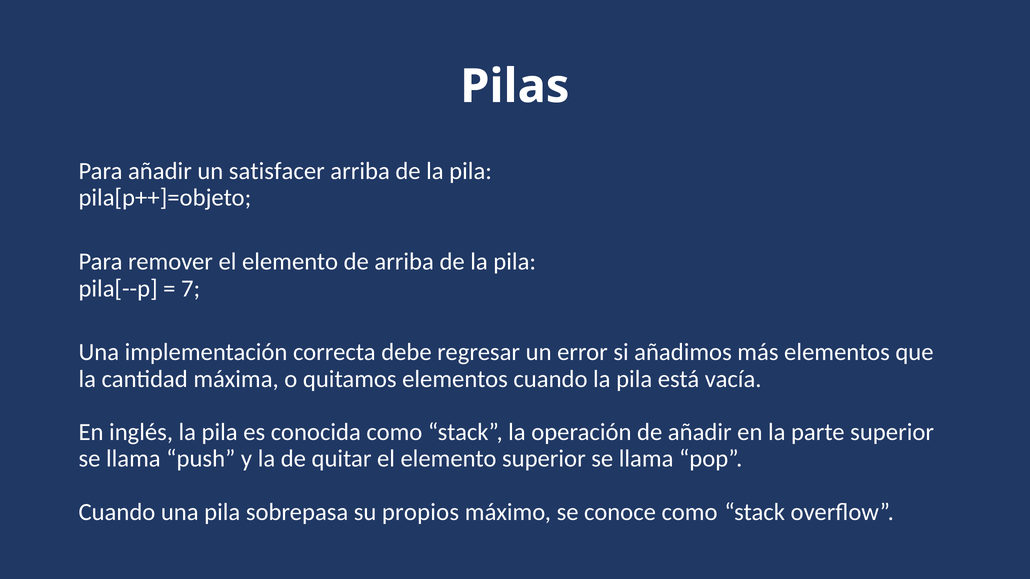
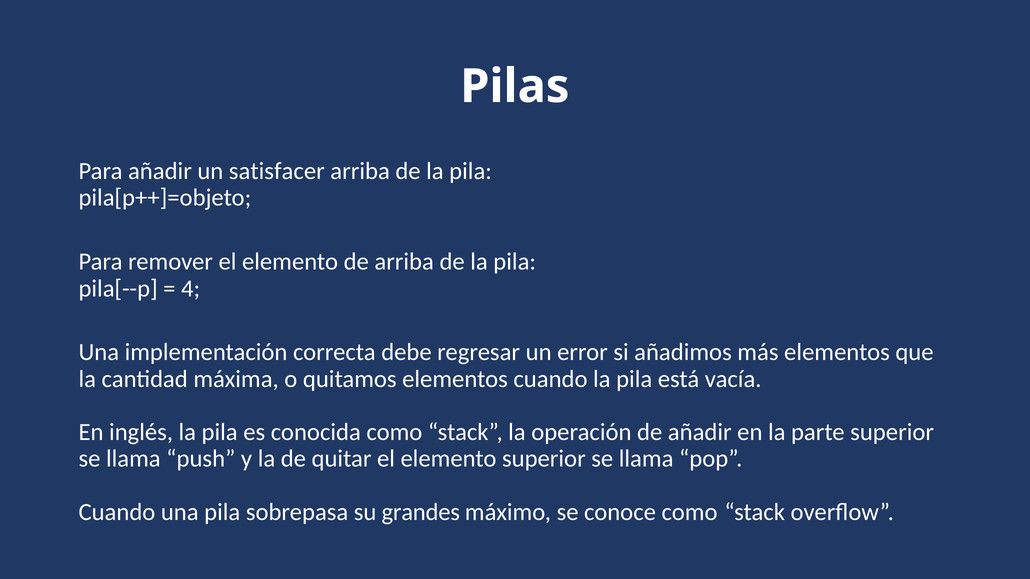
7: 7 -> 4
propios: propios -> grandes
